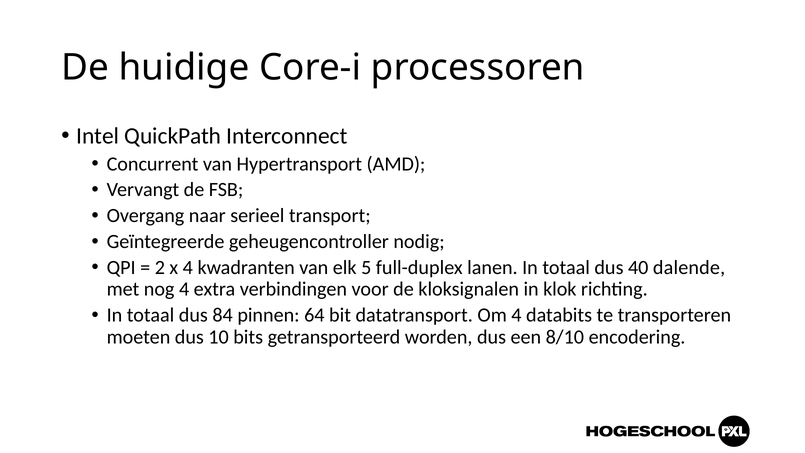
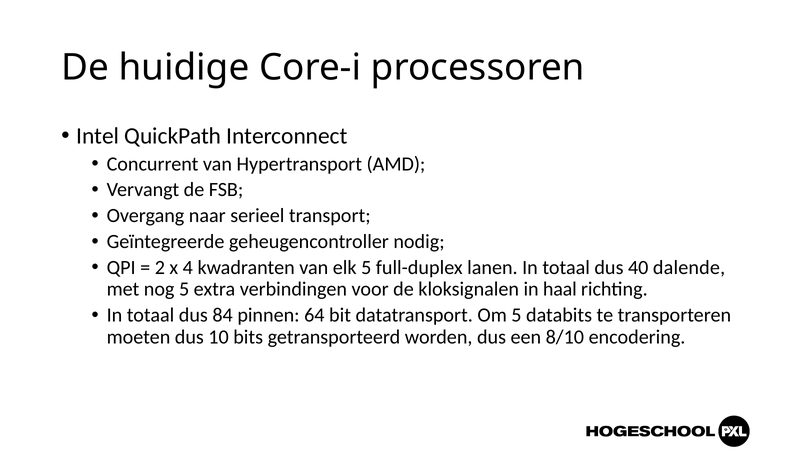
nog 4: 4 -> 5
klok: klok -> haal
Om 4: 4 -> 5
